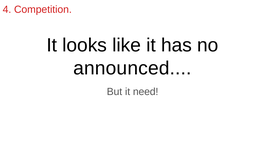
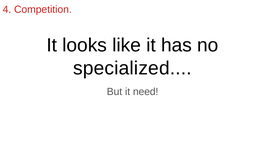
announced: announced -> specialized
